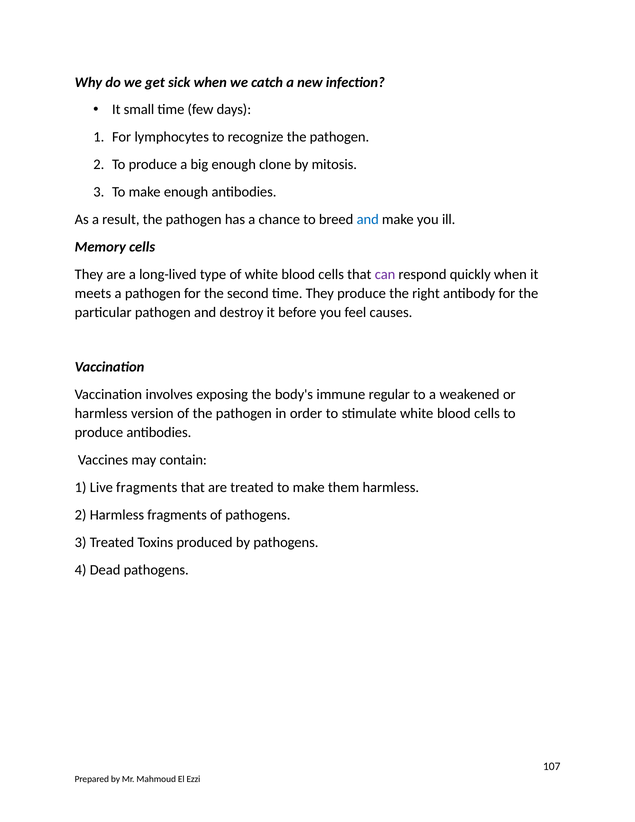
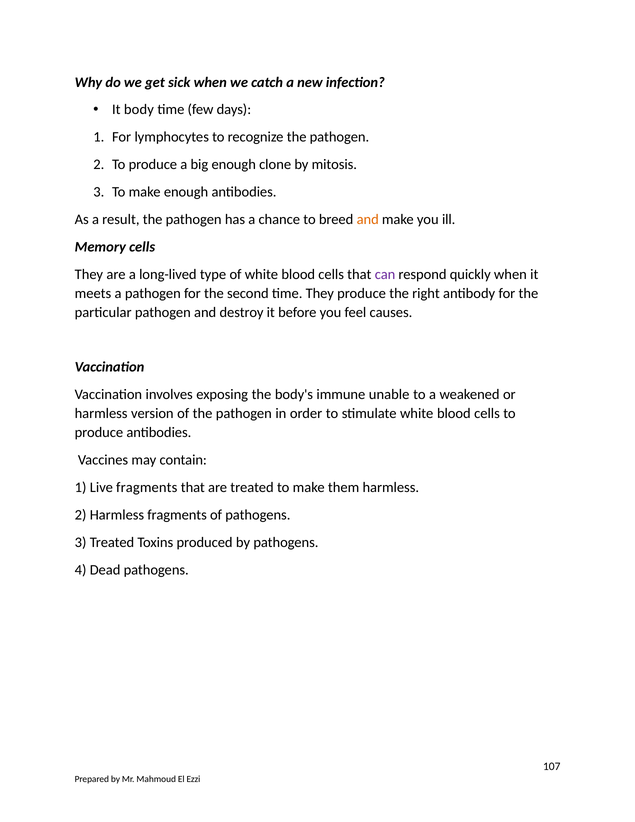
small: small -> body
and at (368, 219) colour: blue -> orange
regular: regular -> unable
